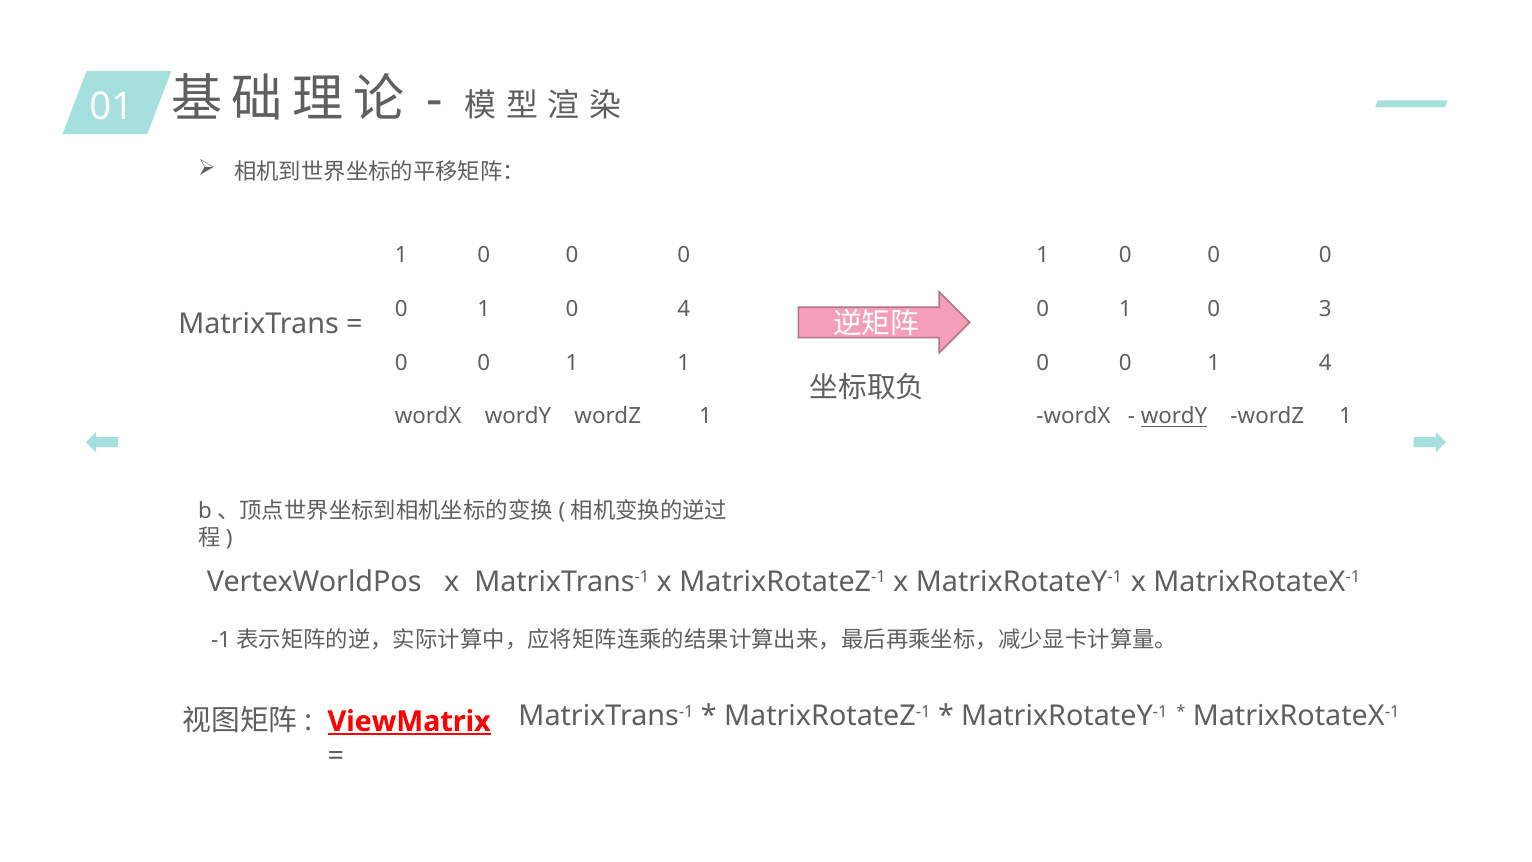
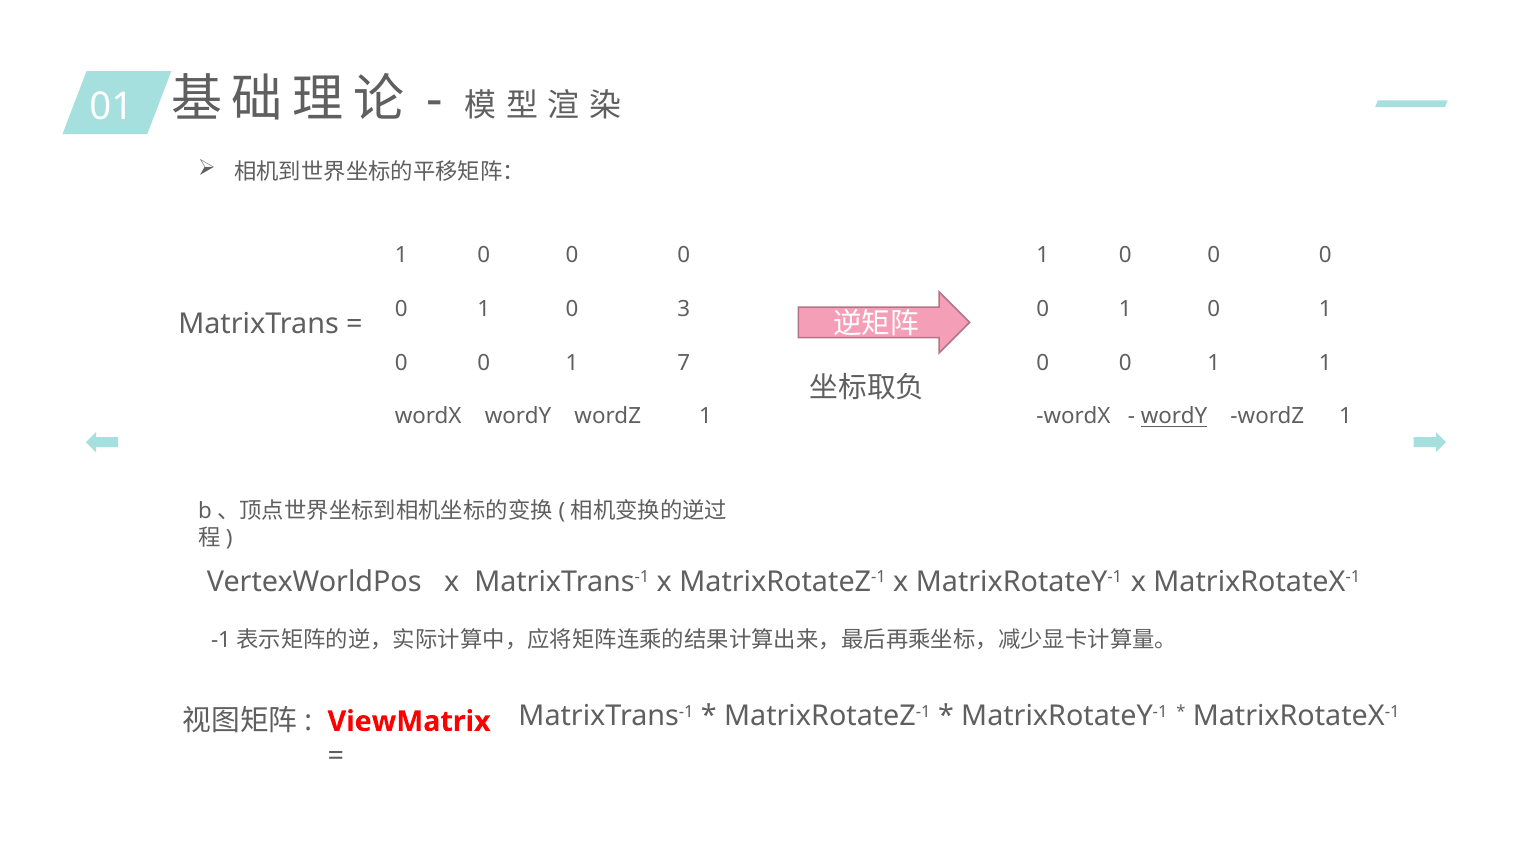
0 4: 4 -> 3
1 0 3: 3 -> 1
0 1 1: 1 -> 7
0 1 4: 4 -> 1
ViewMatrix underline: present -> none
